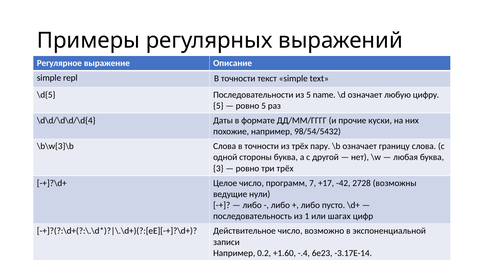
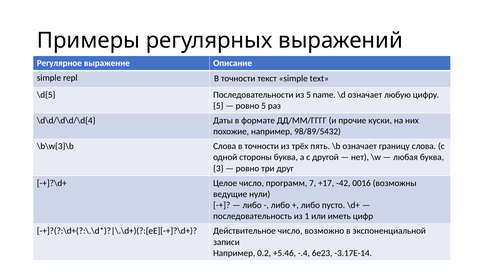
98/54/5432: 98/54/5432 -> 98/89/5432
пару: пару -> пять
три трёх: трёх -> друг
2728: 2728 -> 0016
шагах: шагах -> иметь
+1.60: +1.60 -> +5.46
